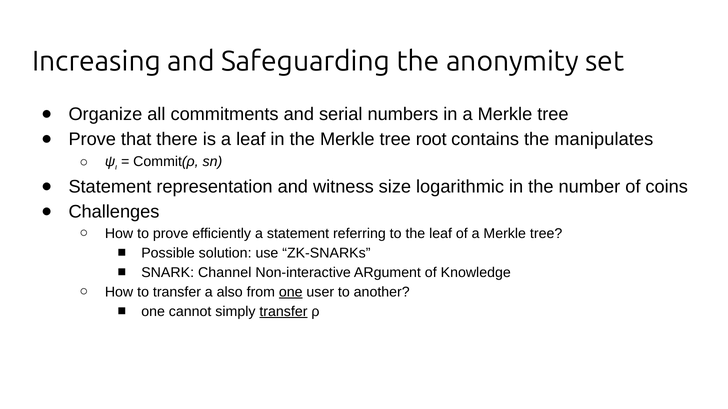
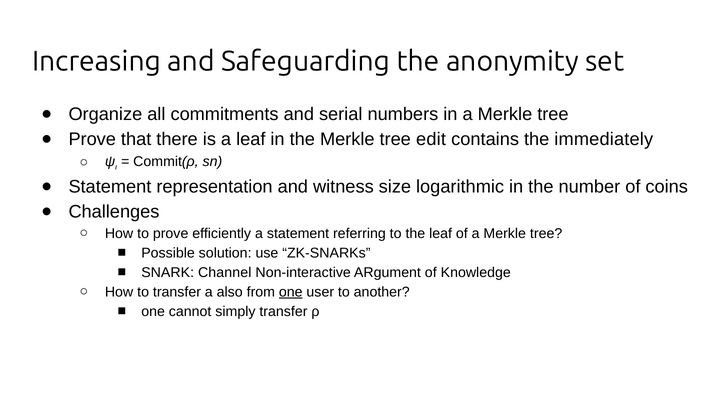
root: root -> edit
manipulates: manipulates -> immediately
transfer at (283, 312) underline: present -> none
